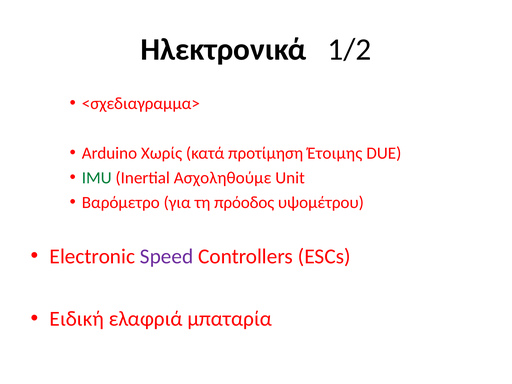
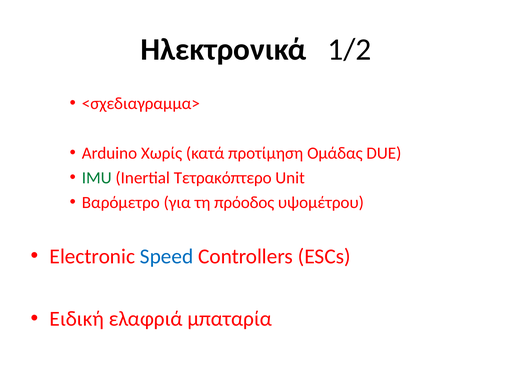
Έτοιμης: Έτοιμης -> Ομάδας
Ασχοληθούμε: Ασχοληθούμε -> Τετρακόπτερο
Speed colour: purple -> blue
